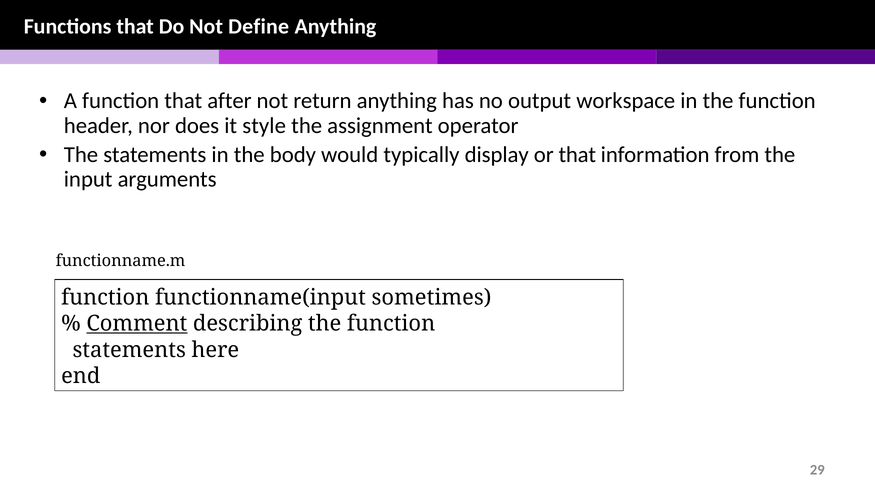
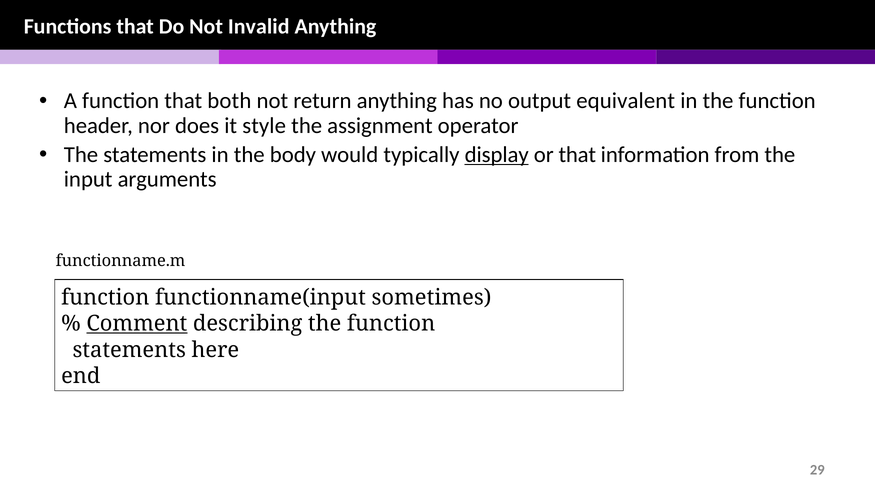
Define: Define -> Invalid
after: after -> both
workspace: workspace -> equivalent
display underline: none -> present
